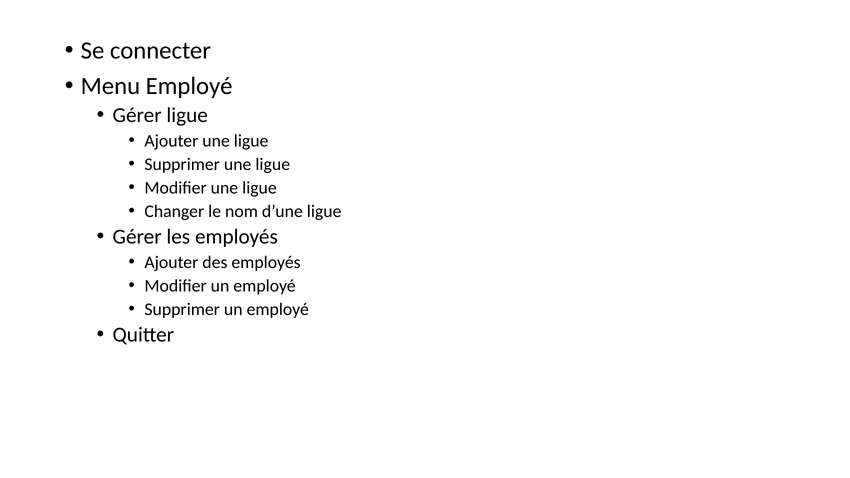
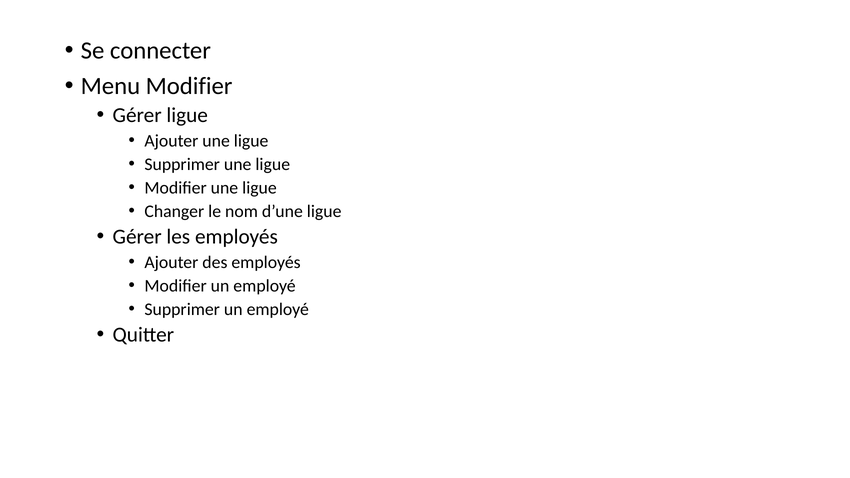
Menu Employé: Employé -> Modifier
